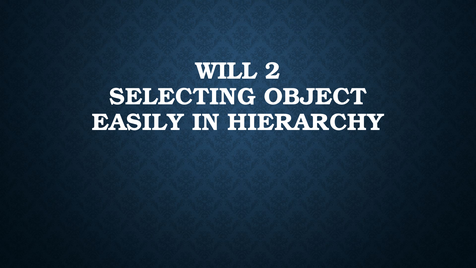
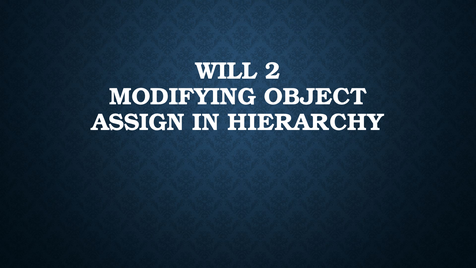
SELECTING: SELECTING -> MODIFYING
EASILY: EASILY -> ASSIGN
